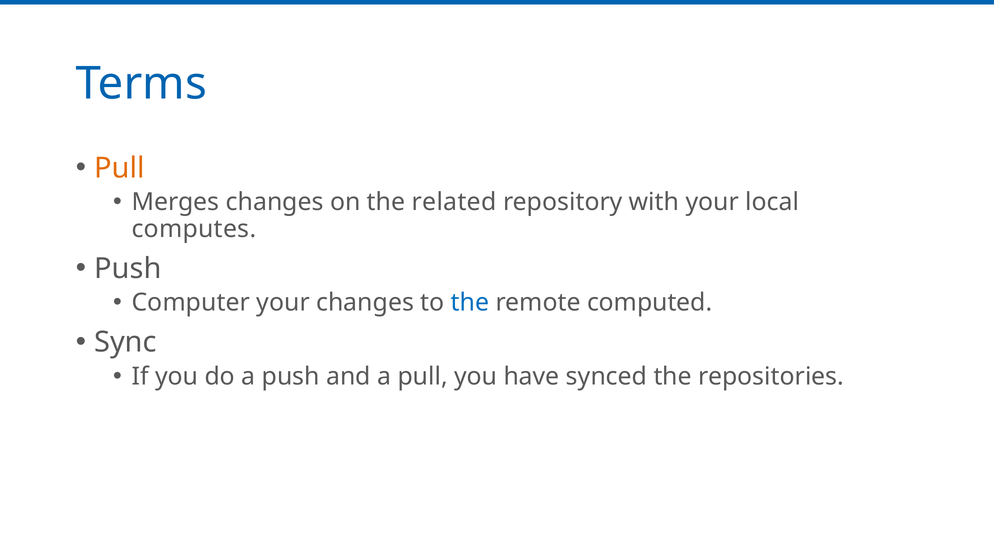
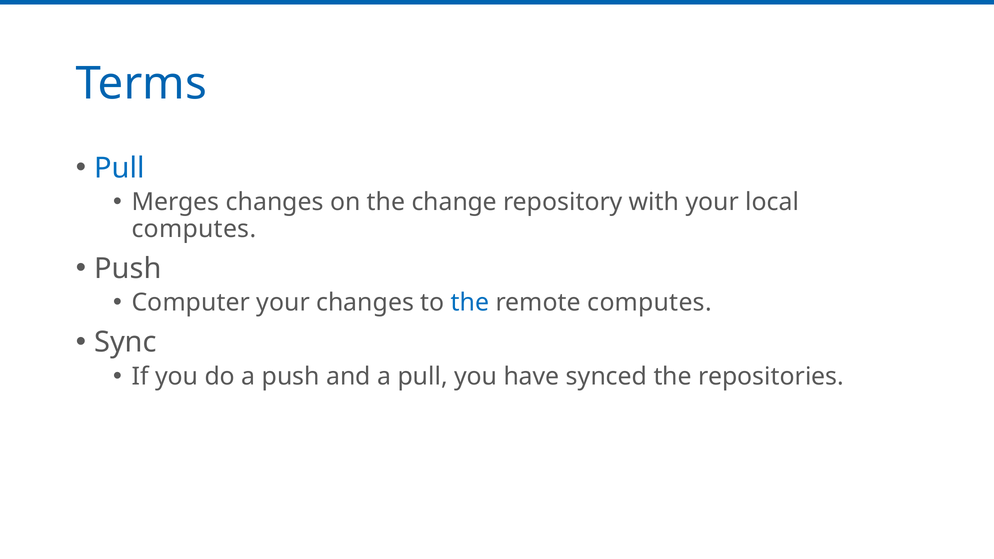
Pull at (120, 168) colour: orange -> blue
related: related -> change
remote computed: computed -> computes
